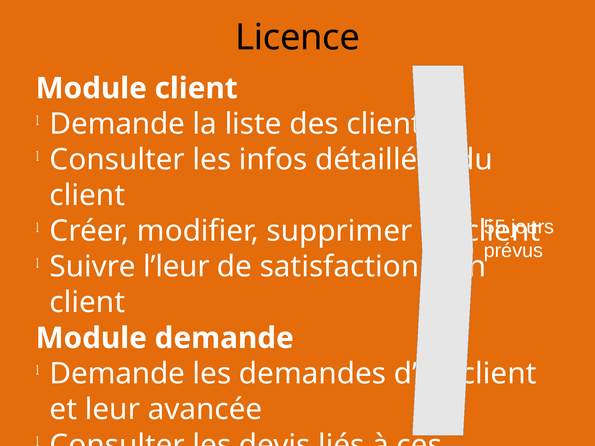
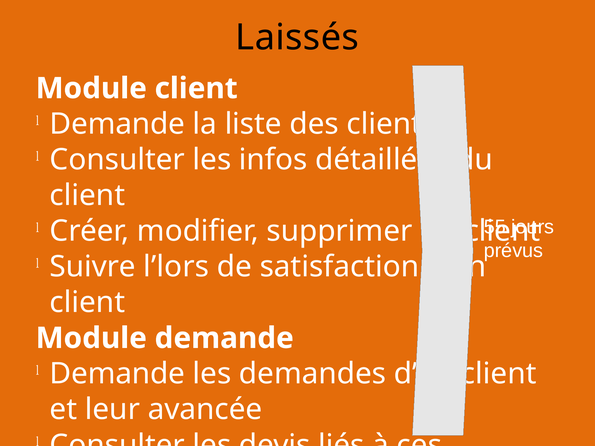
Licence at (298, 38): Licence -> Laissés
l’leur: l’leur -> l’lors
